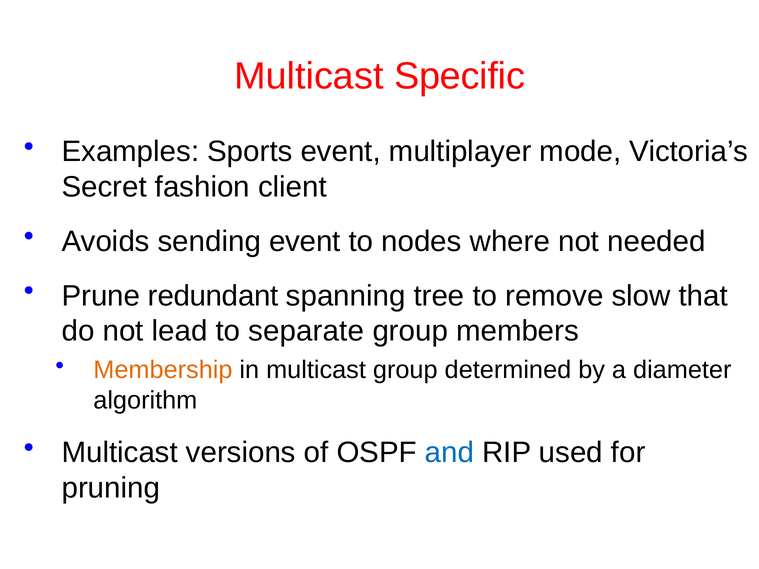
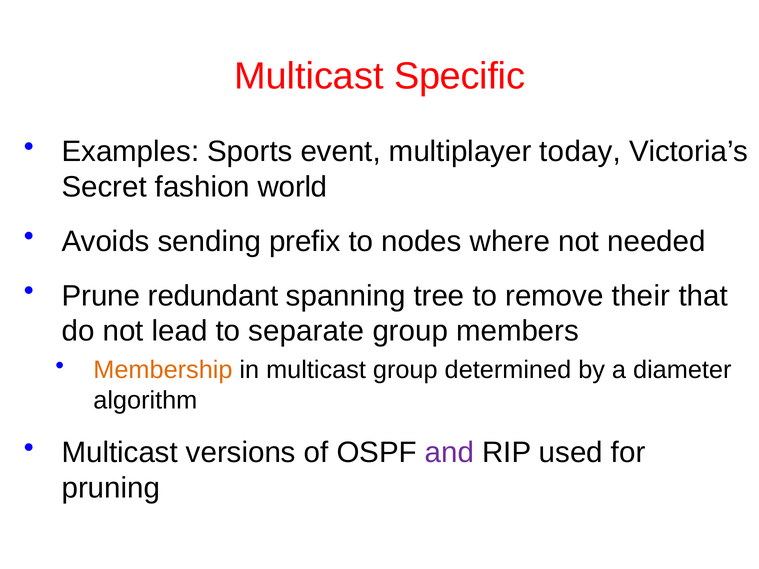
mode: mode -> today
client: client -> world
sending event: event -> prefix
slow: slow -> their
and colour: blue -> purple
